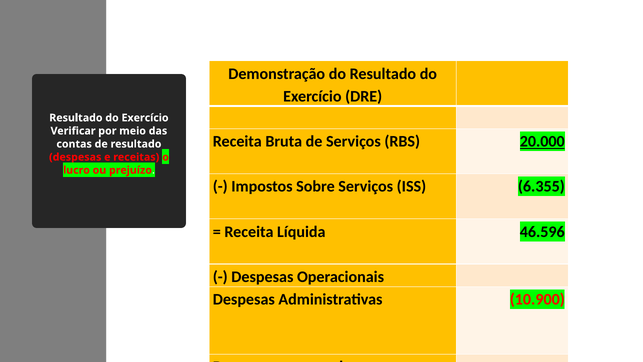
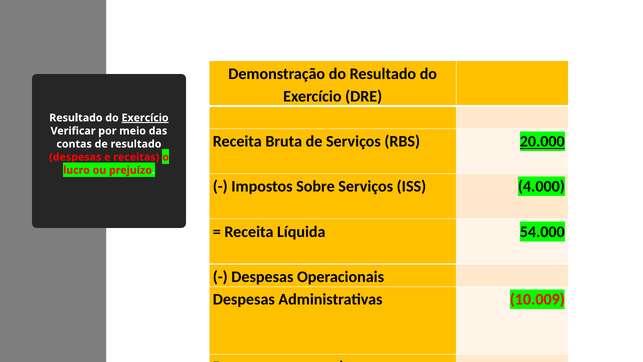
Exercício at (145, 118) underline: none -> present
ISS 6.355: 6.355 -> 4.000
46.596: 46.596 -> 54.000
10.900: 10.900 -> 10.009
